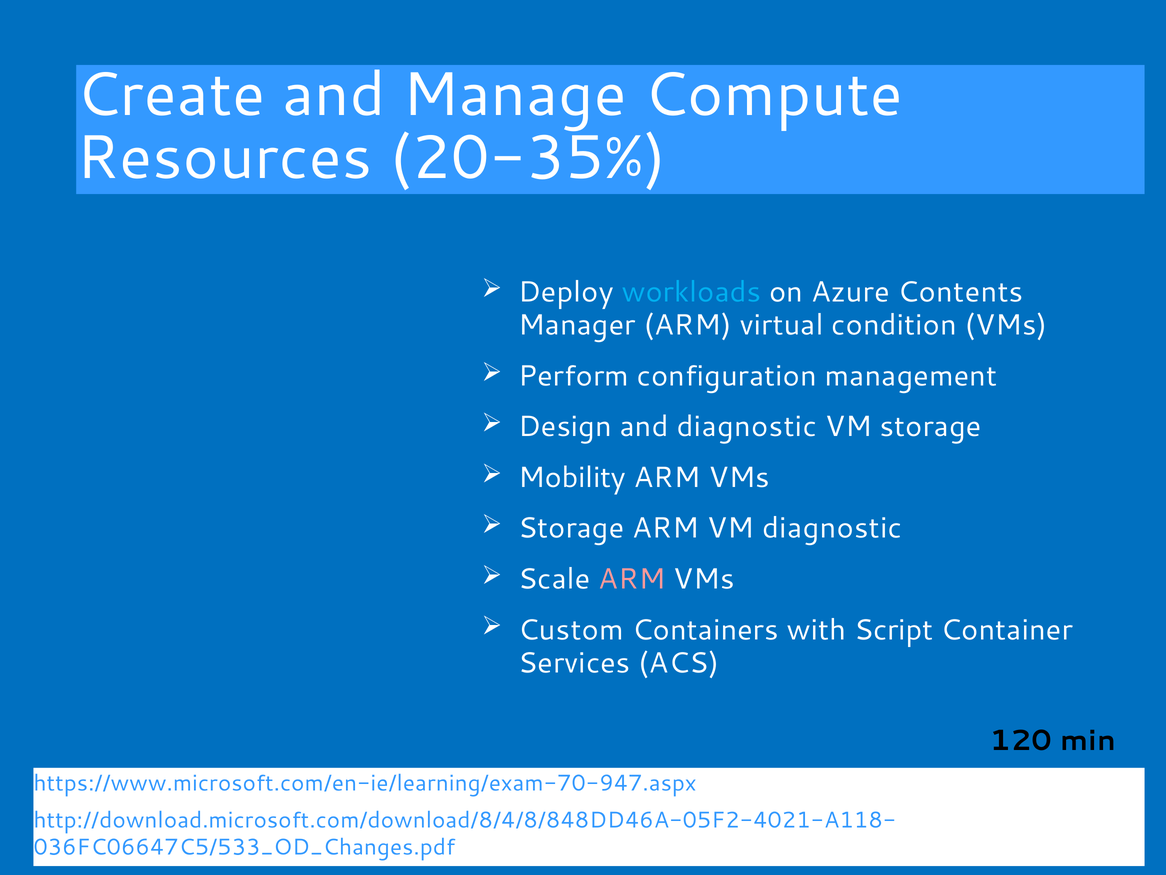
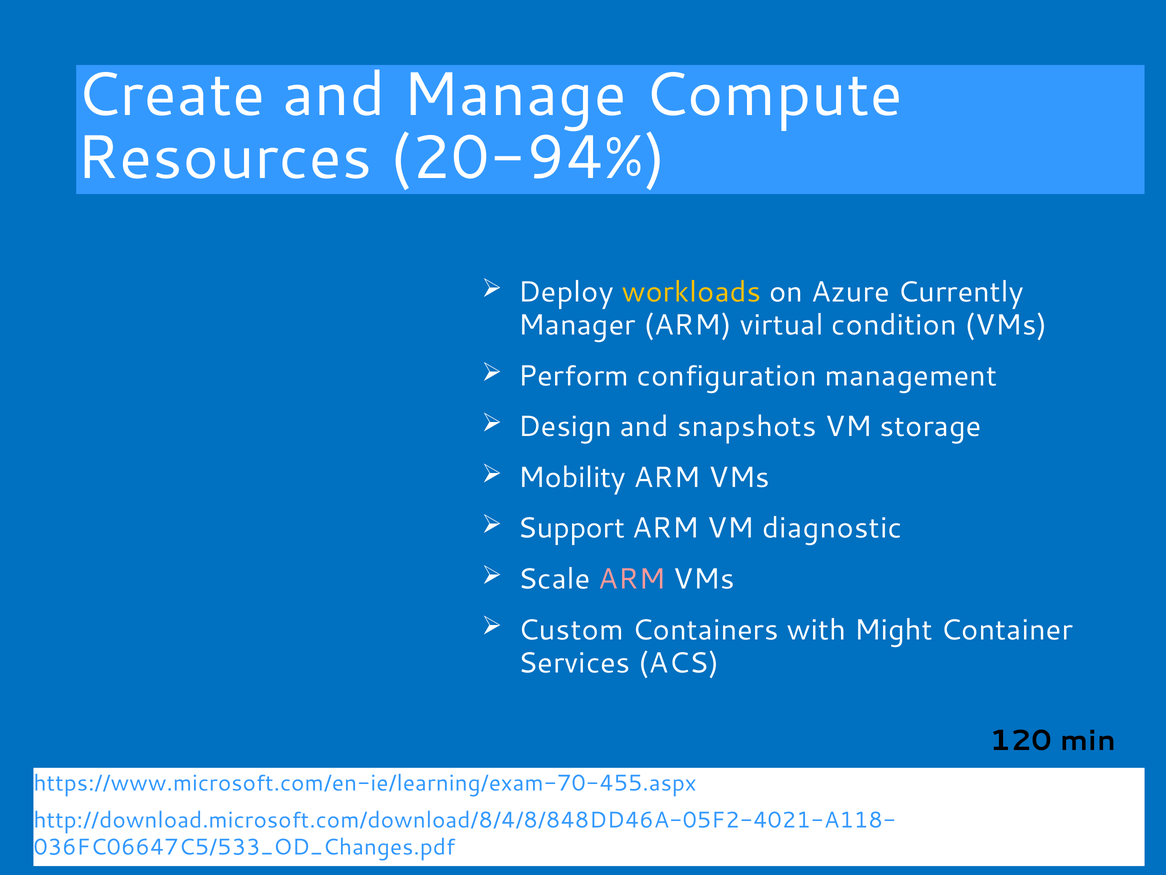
20-35%: 20-35% -> 20-94%
workloads colour: light blue -> yellow
Contents: Contents -> Currently
and diagnostic: diagnostic -> snapshots
Storage at (571, 528): Storage -> Support
Script: Script -> Might
https://www.microsoft.com/en-ie/learning/exam-70-947.aspx: https://www.microsoft.com/en-ie/learning/exam-70-947.aspx -> https://www.microsoft.com/en-ie/learning/exam-70-455.aspx
